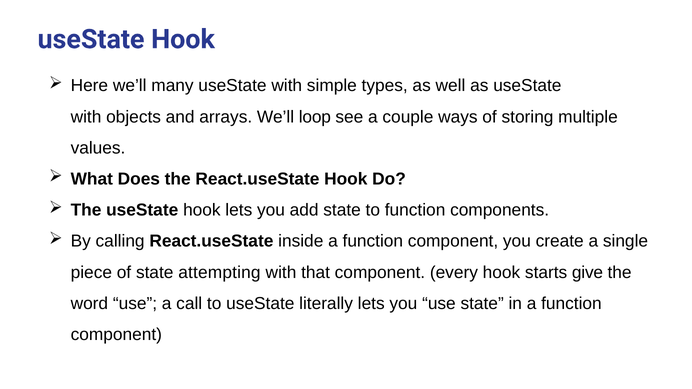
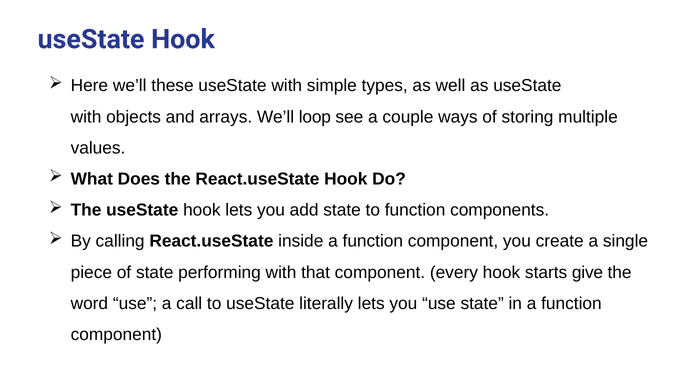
many: many -> these
attempting: attempting -> performing
